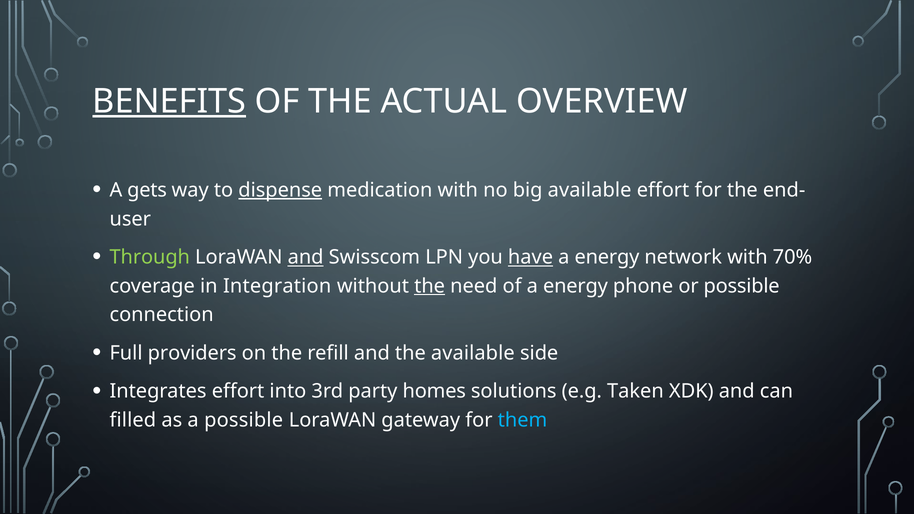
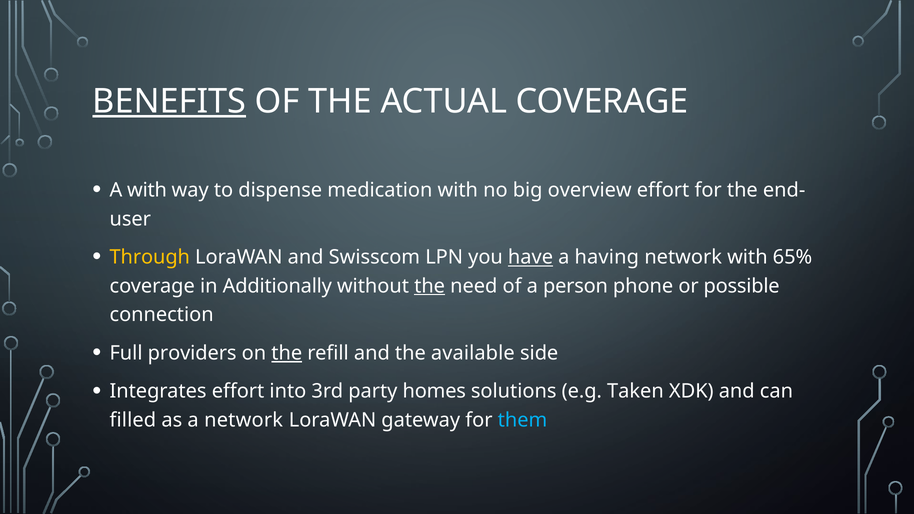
ACTUAL OVERVIEW: OVERVIEW -> COVERAGE
A gets: gets -> with
dispense underline: present -> none
big available: available -> overview
Through colour: light green -> yellow
and at (306, 257) underline: present -> none
energy at (607, 257): energy -> having
70%: 70% -> 65%
Integration: Integration -> Additionally
of a energy: energy -> person
the at (287, 353) underline: none -> present
a possible: possible -> network
